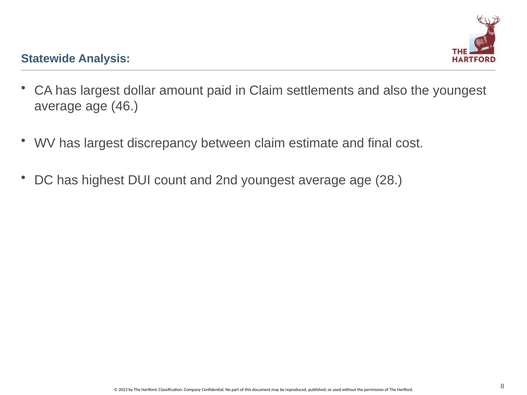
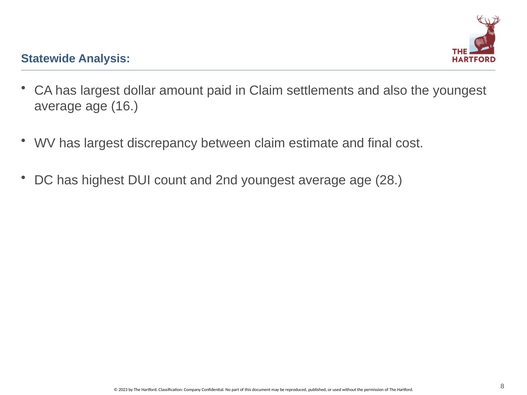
46: 46 -> 16
